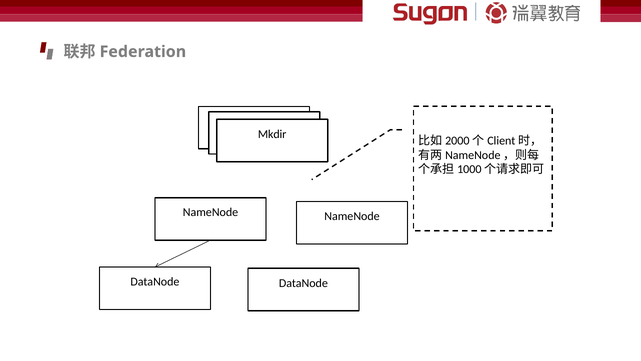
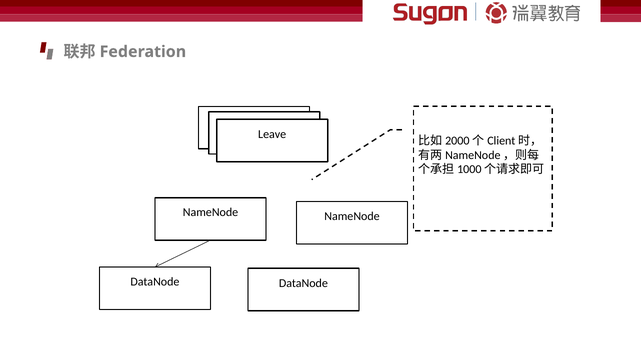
Mkdir: Mkdir -> Leave
